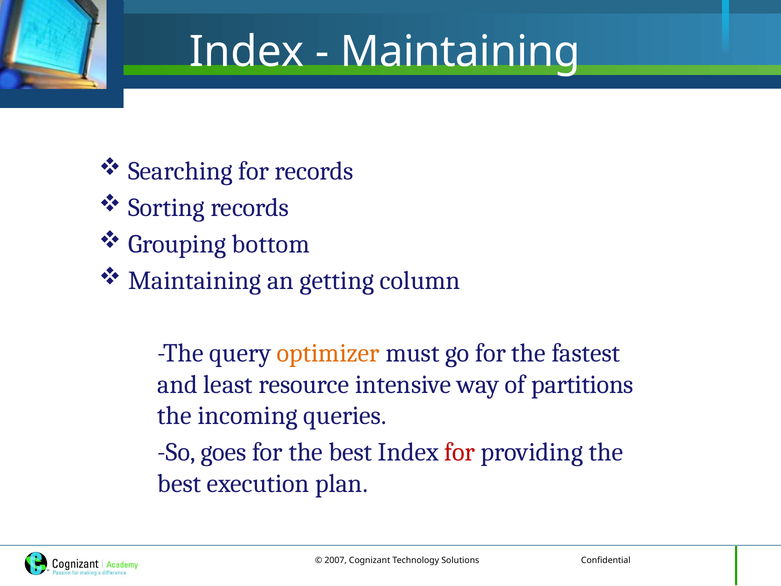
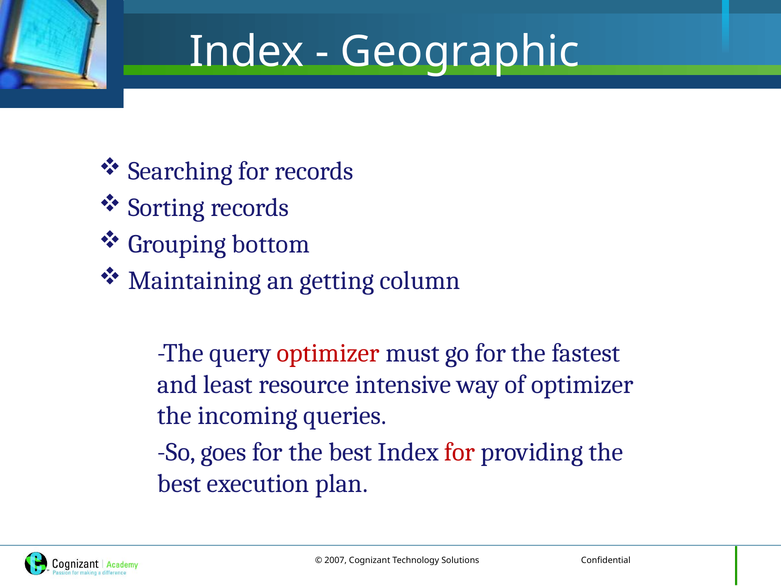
Maintaining at (460, 52): Maintaining -> Geographic
optimizer at (328, 353) colour: orange -> red
of partitions: partitions -> optimizer
